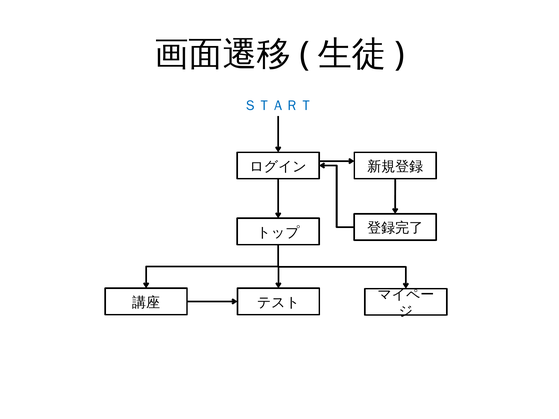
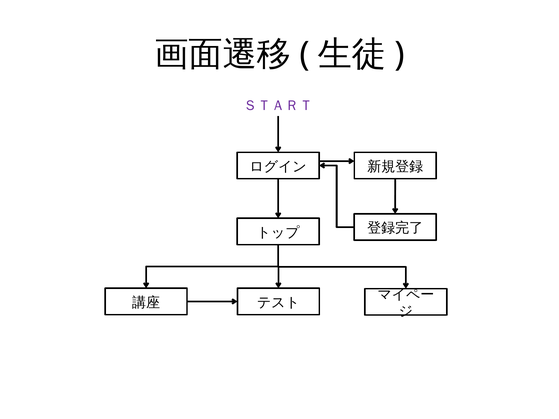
ＳＴＡＲＴ colour: blue -> purple
